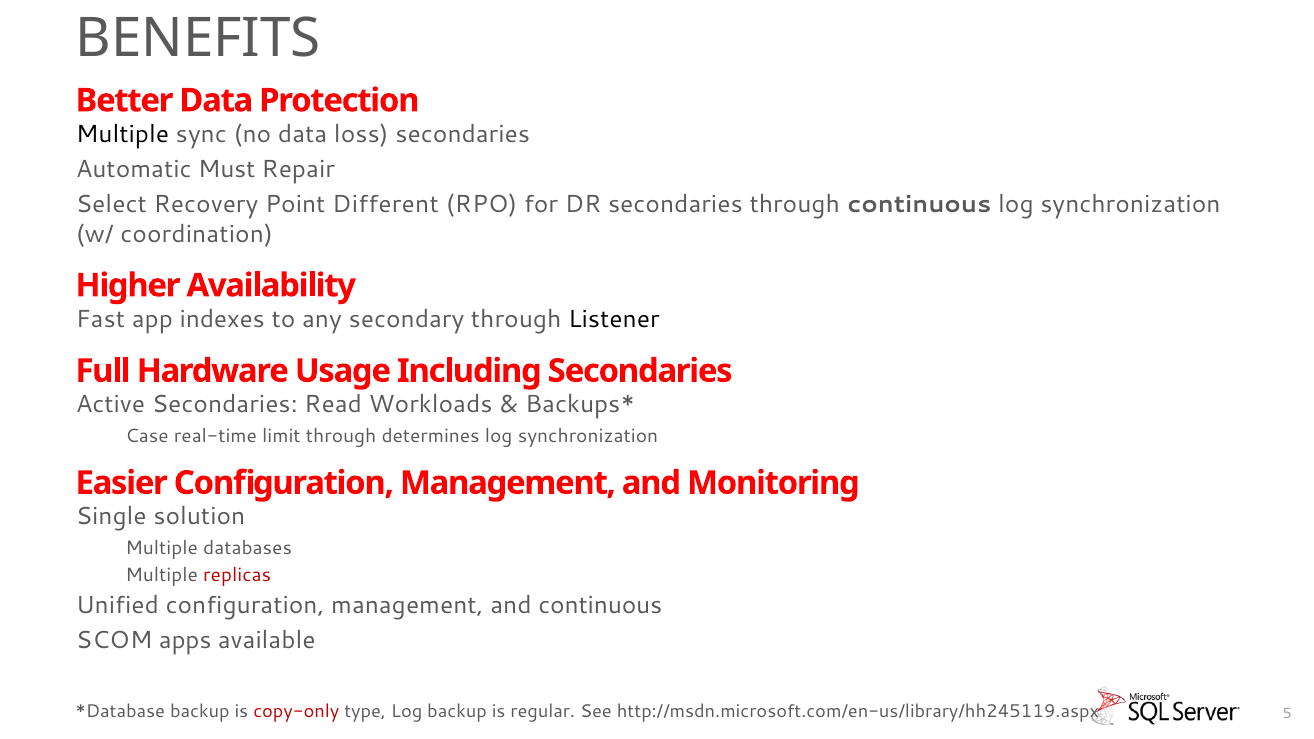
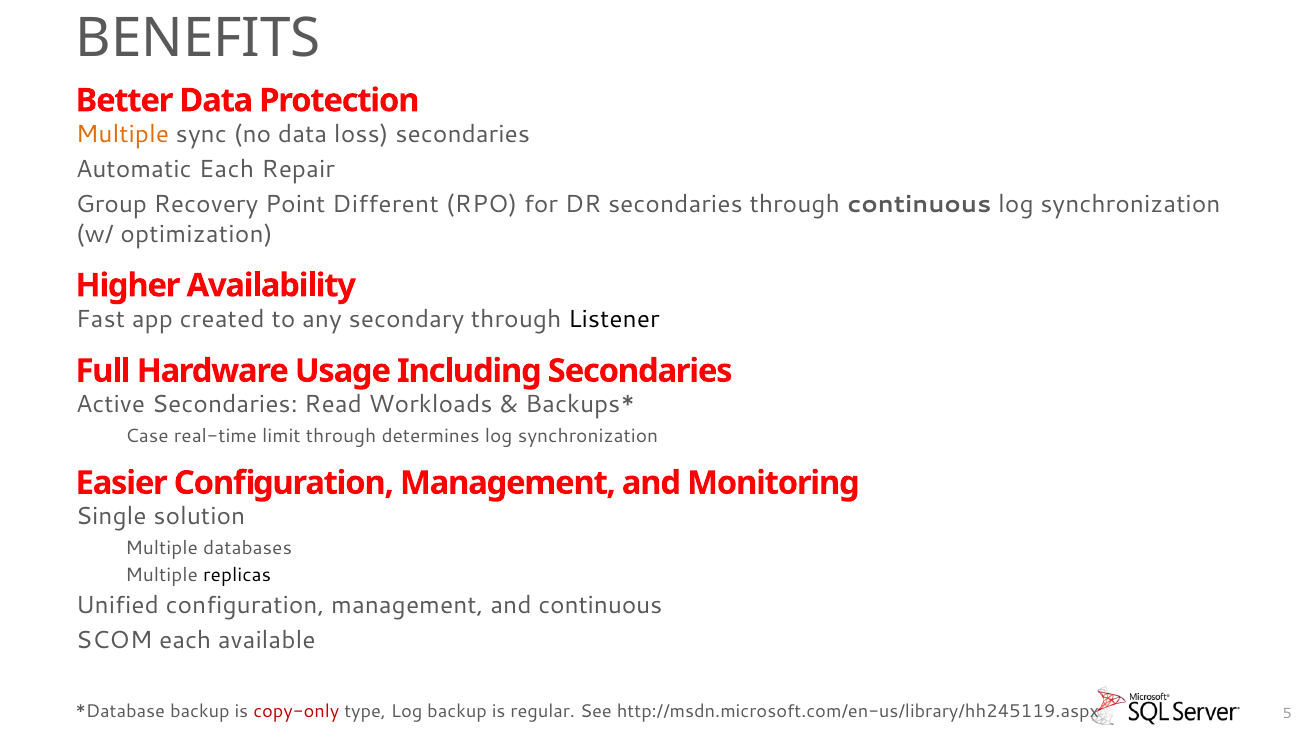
Multiple at (122, 134) colour: black -> orange
Automatic Must: Must -> Each
Select: Select -> Group
coordination: coordination -> optimization
indexes: indexes -> created
replicas colour: red -> black
SCOM apps: apps -> each
